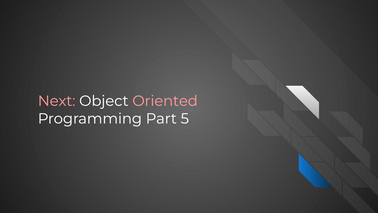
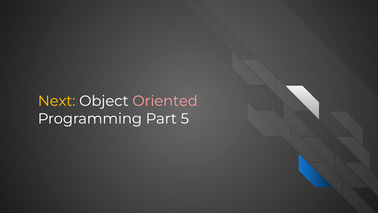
Next colour: pink -> yellow
